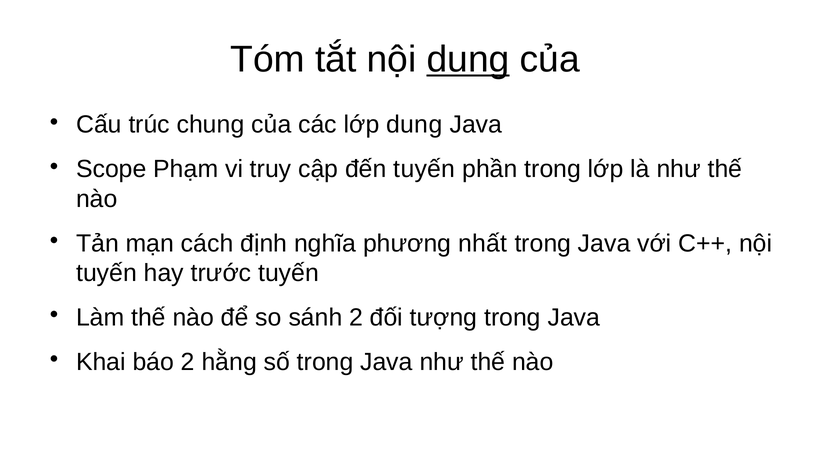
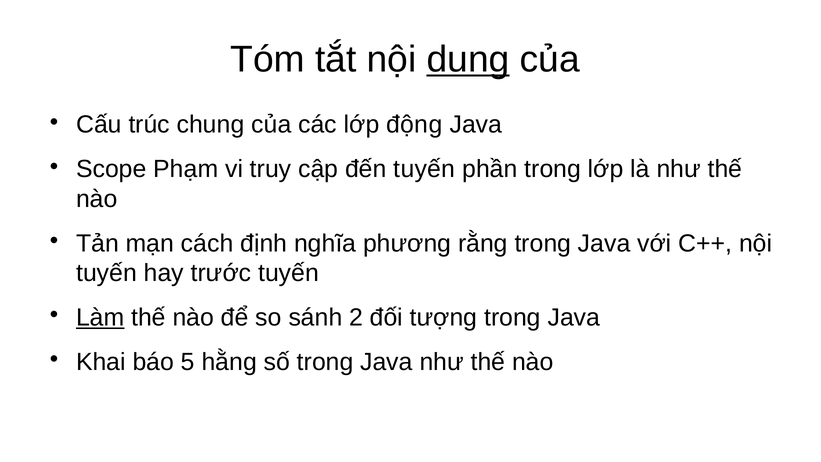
lớp dung: dung -> động
nhất: nhất -> rằng
Làm underline: none -> present
báo 2: 2 -> 5
